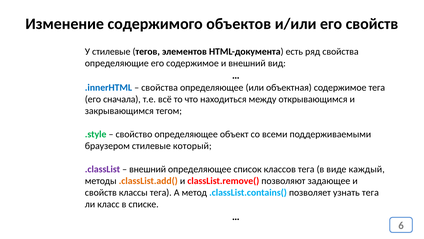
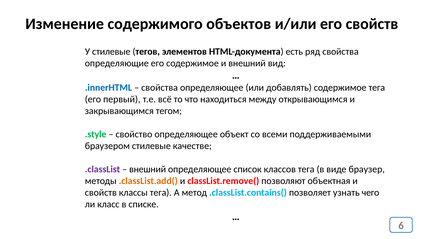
объектная: объектная -> добавлять
сначала: сначала -> первый
который: который -> качестве
каждый: каждый -> браузер
задающее: задающее -> объектная
узнать тега: тега -> чего
